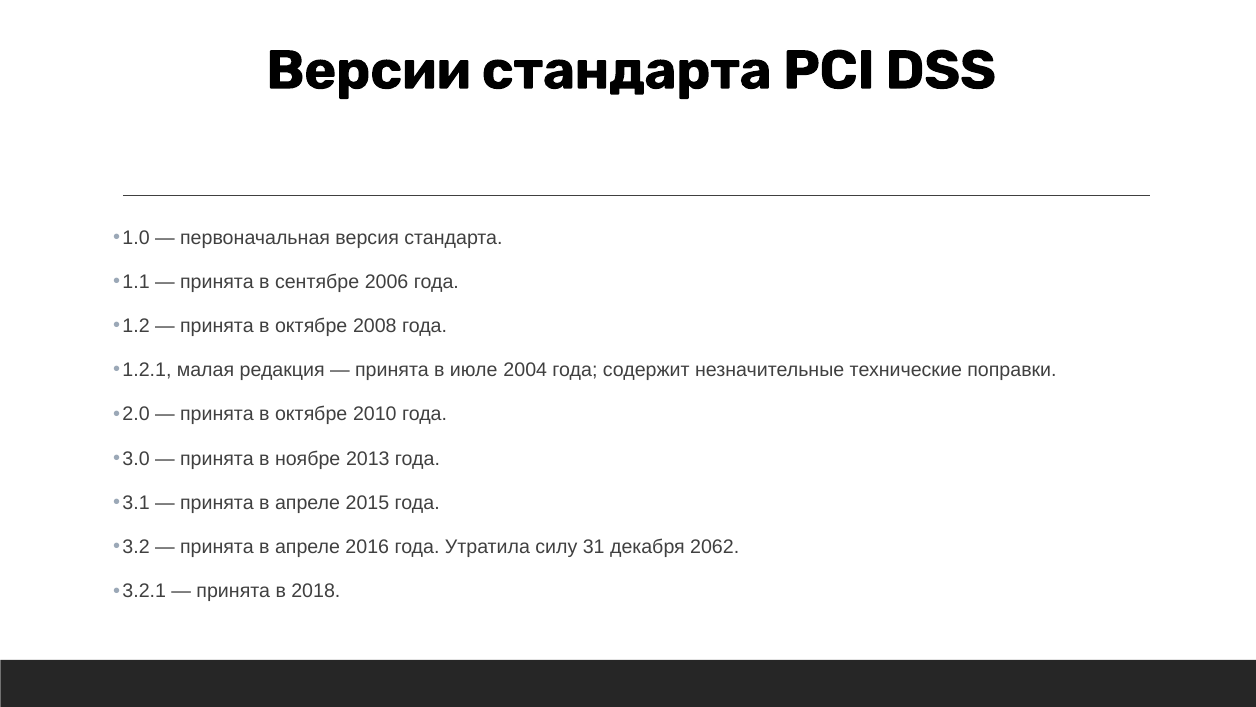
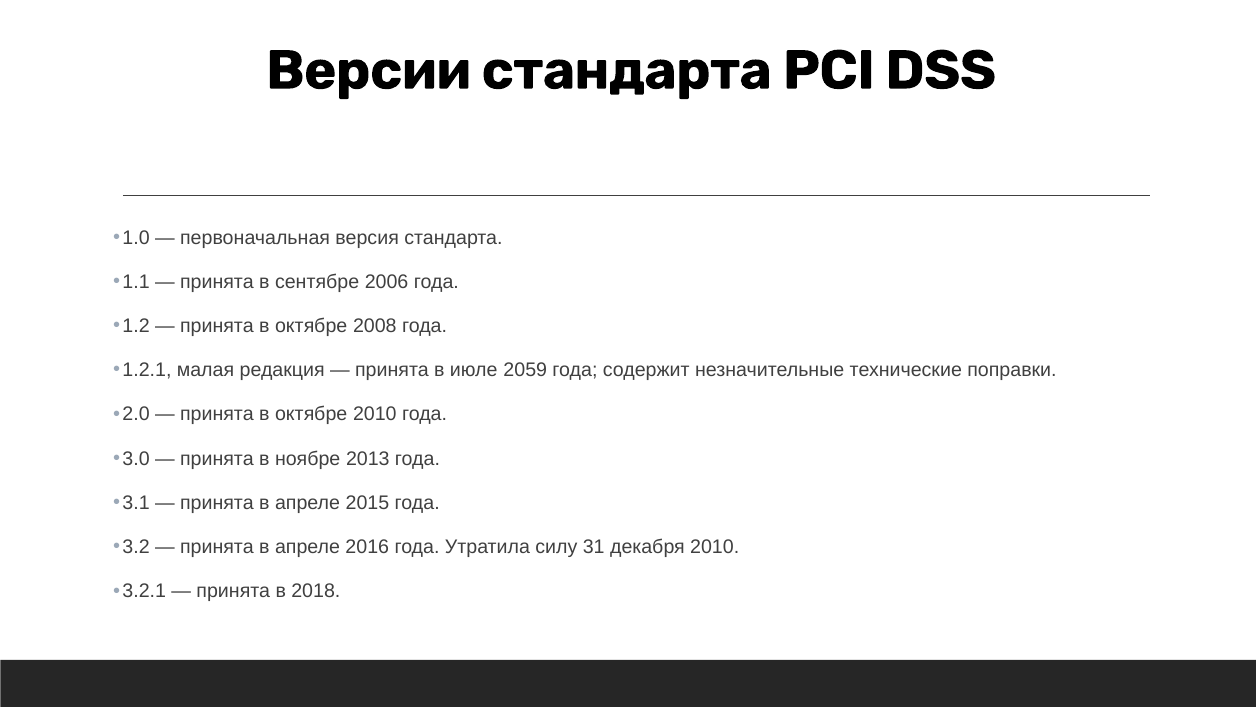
2004: 2004 -> 2059
декабря 2062: 2062 -> 2010
